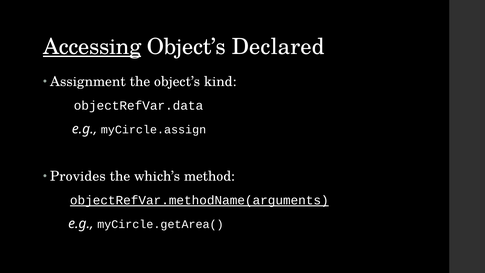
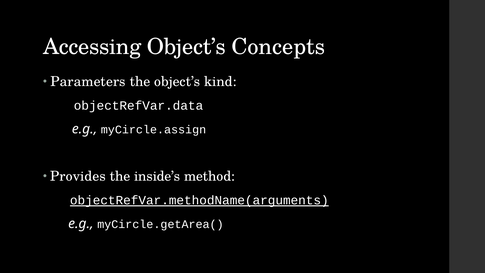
Accessing underline: present -> none
Declared: Declared -> Concepts
Assignment: Assignment -> Parameters
which’s: which’s -> inside’s
